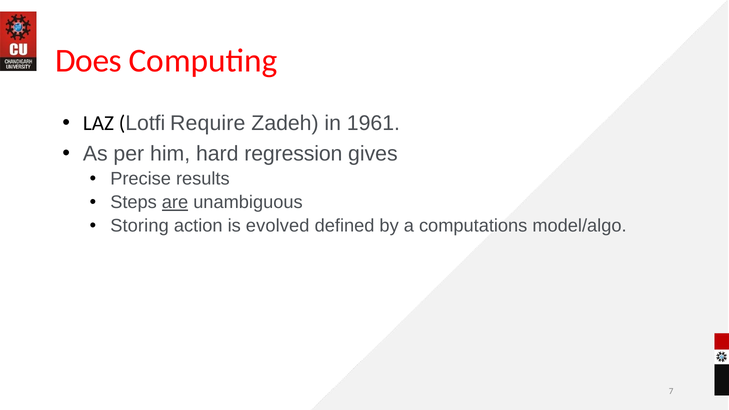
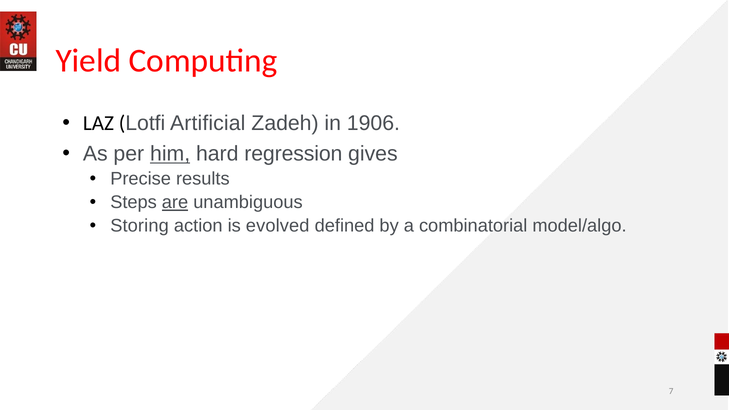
Does: Does -> Yield
Require: Require -> Artificial
1961: 1961 -> 1906
him underline: none -> present
computations: computations -> combinatorial
